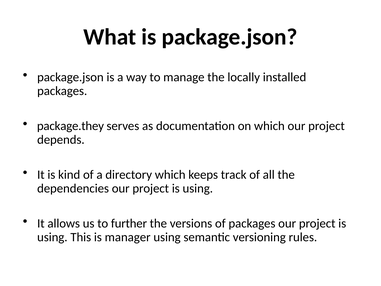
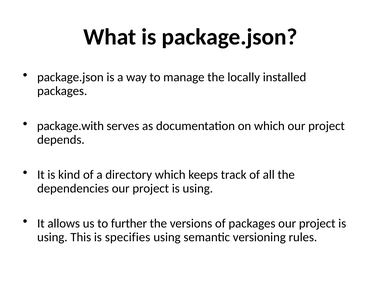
package.they: package.they -> package.with
manager: manager -> specifies
